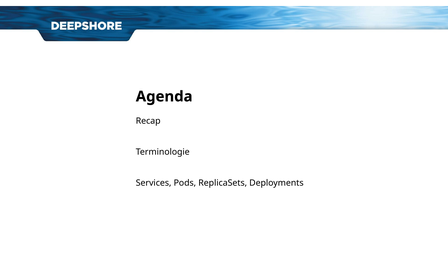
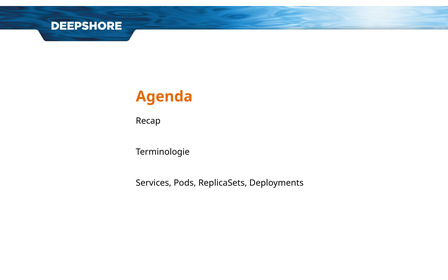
Agenda colour: black -> orange
